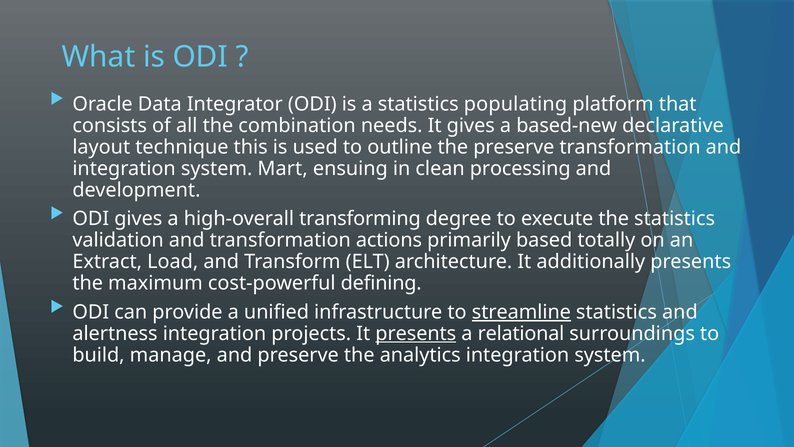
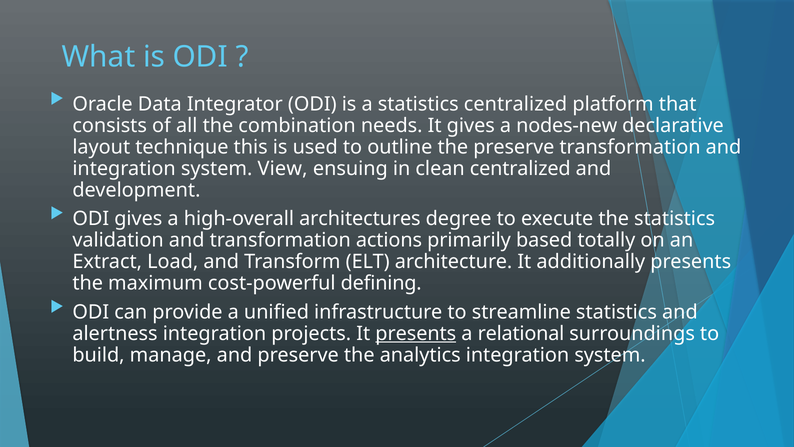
statistics populating: populating -> centralized
based-new: based-new -> nodes-new
Mart: Mart -> View
clean processing: processing -> centralized
transforming: transforming -> architectures
streamline underline: present -> none
